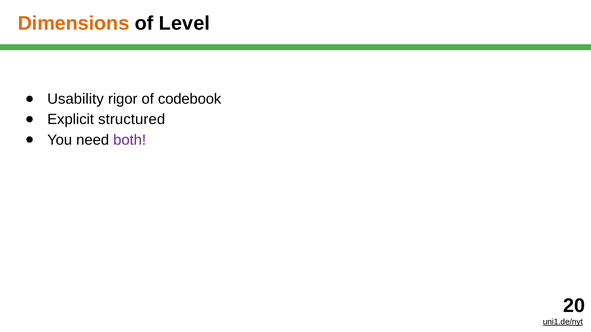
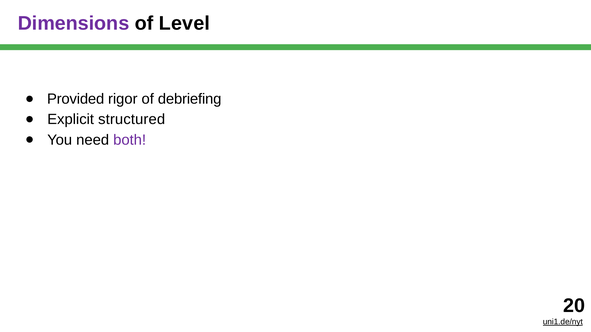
Dimensions colour: orange -> purple
Usability: Usability -> Provided
codebook: codebook -> debriefing
